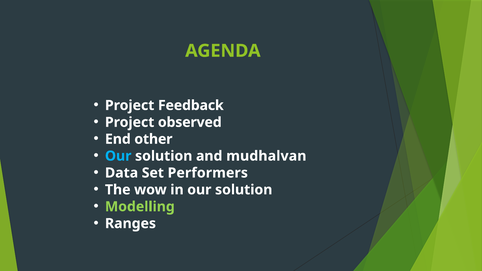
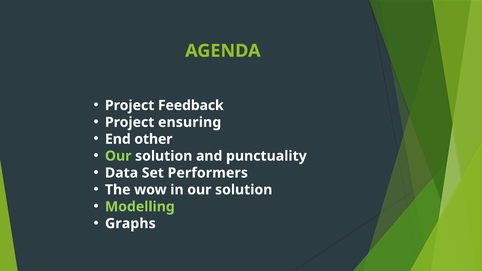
observed: observed -> ensuring
Our at (118, 156) colour: light blue -> light green
mudhalvan: mudhalvan -> punctuality
Ranges: Ranges -> Graphs
